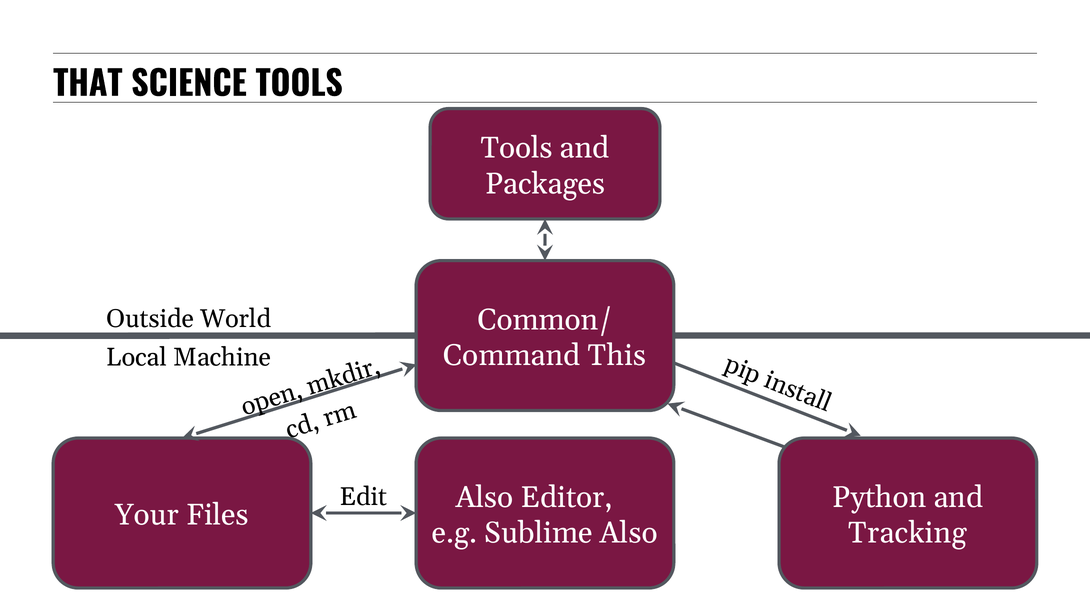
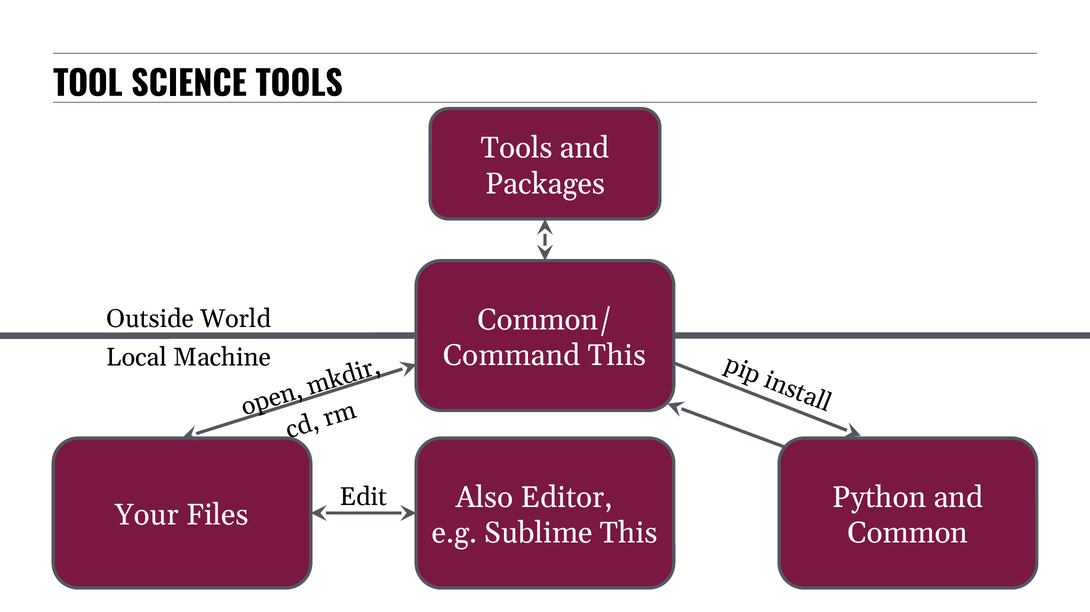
THAT: THAT -> TOOL
Sublime Also: Also -> This
Tracking: Tracking -> Common
